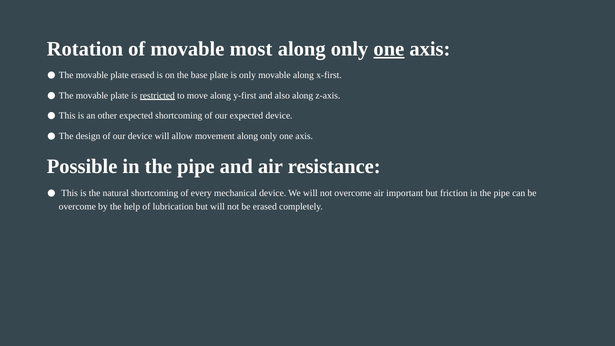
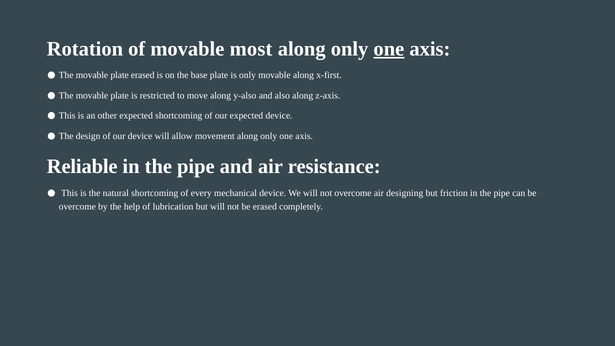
restricted underline: present -> none
y-first: y-first -> y-also
Possible: Possible -> Reliable
important: important -> designing
